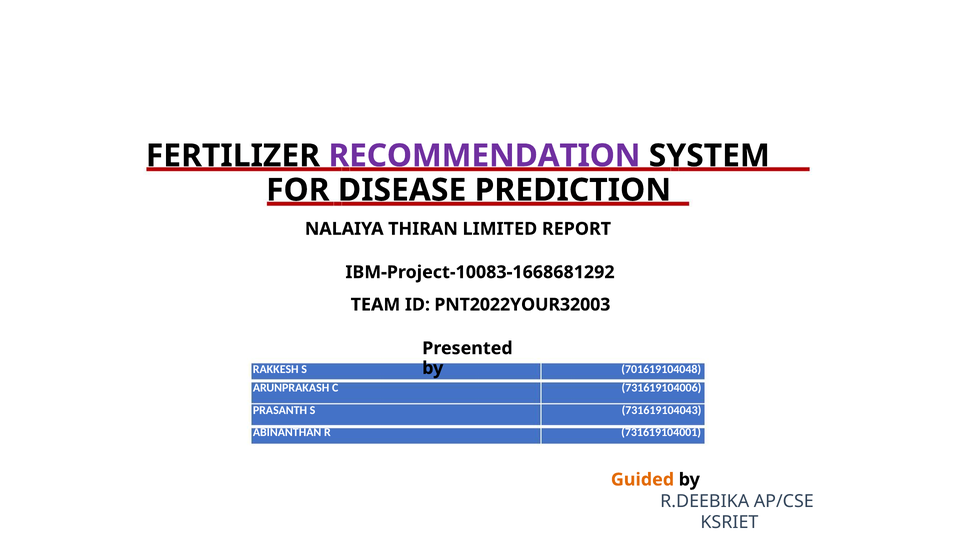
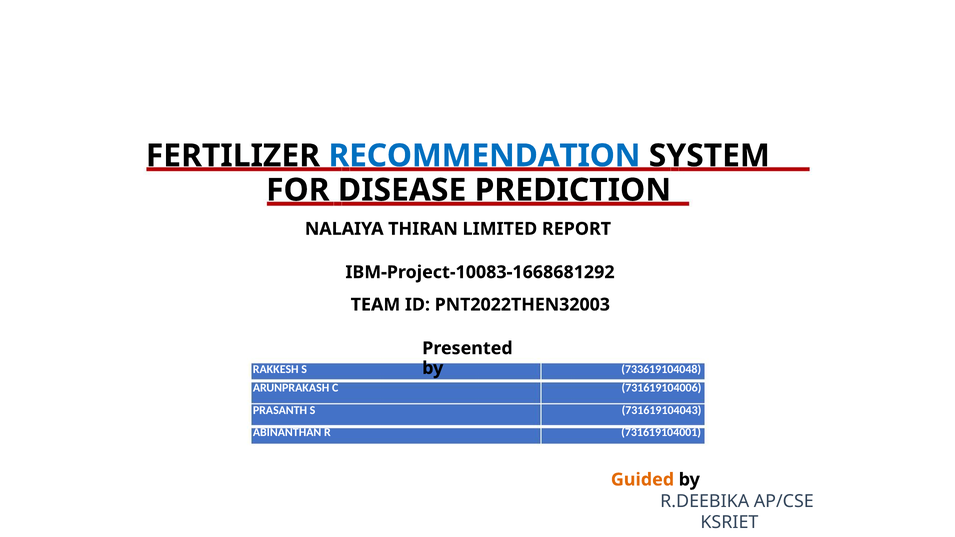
RECOMMENDATION colour: purple -> blue
PNT2022YOUR32003: PNT2022YOUR32003 -> PNT2022THEN32003
701619104048: 701619104048 -> 733619104048
